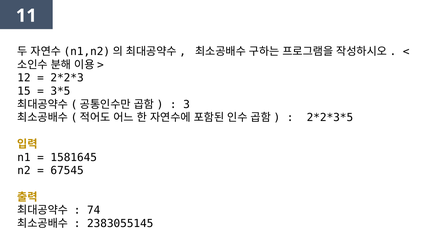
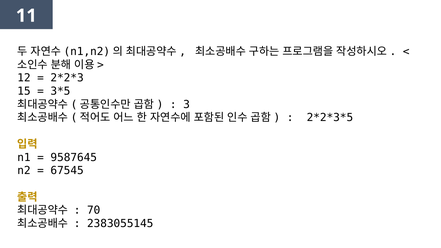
1581645: 1581645 -> 9587645
74: 74 -> 70
